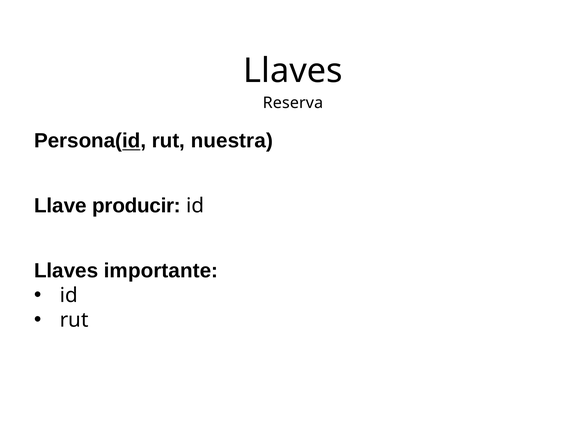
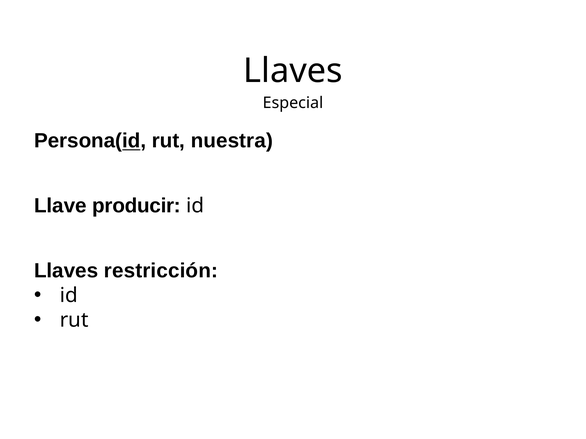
Reserva: Reserva -> Especial
importante: importante -> restricción
